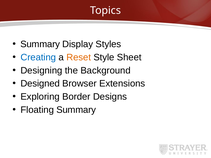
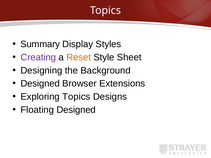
Creating colour: blue -> purple
Exploring Border: Border -> Topics
Floating Summary: Summary -> Designed
